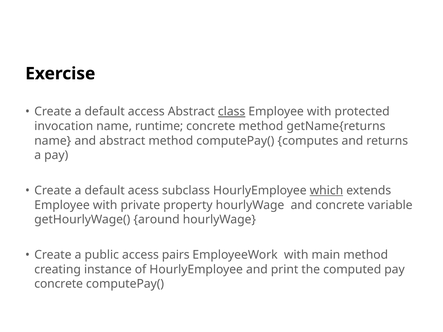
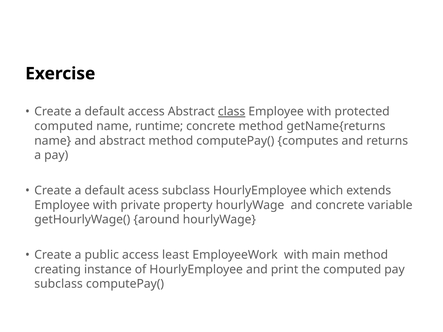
invocation at (64, 126): invocation -> computed
which underline: present -> none
pairs: pairs -> least
concrete at (59, 284): concrete -> subclass
